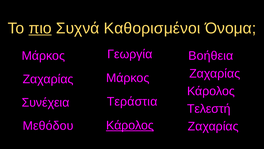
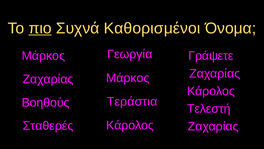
Βοήθεια: Βοήθεια -> Γράψετε
Συνέχεια: Συνέχεια -> Βοηθούς
Κάρολος at (130, 125) underline: present -> none
Μεθόδου: Μεθόδου -> Σταθερές
